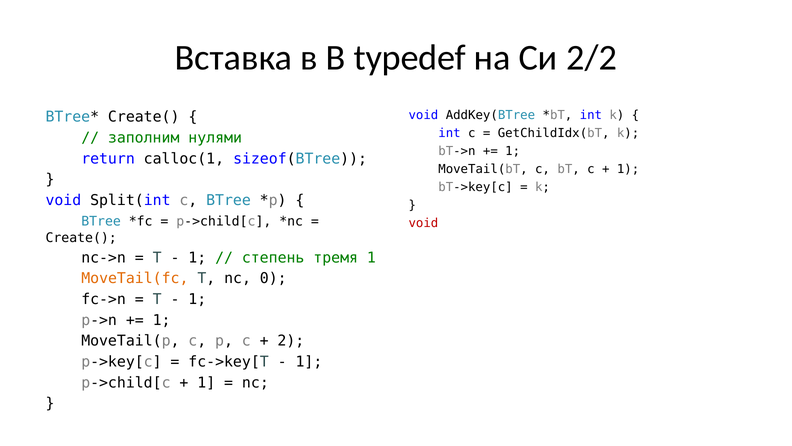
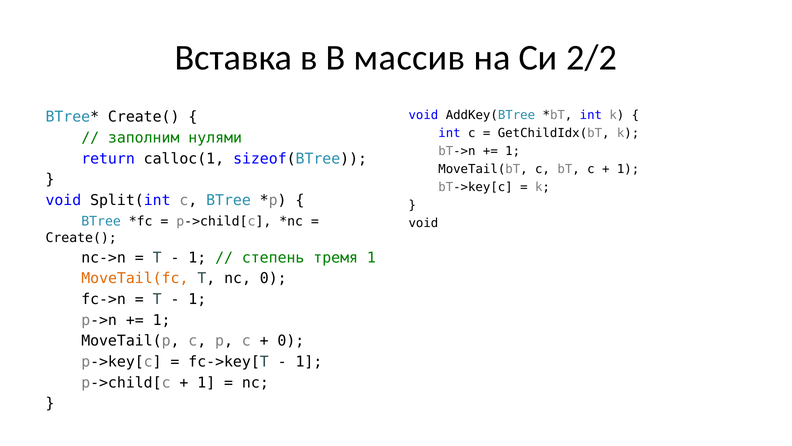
typedef: typedef -> массив
void at (423, 223) colour: red -> black
2 at (291, 341): 2 -> 0
